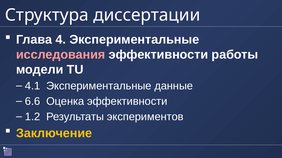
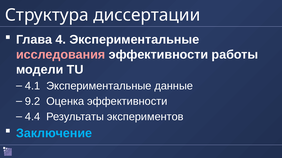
6.6: 6.6 -> 9.2
1.2: 1.2 -> 4.4
Заключение colour: yellow -> light blue
